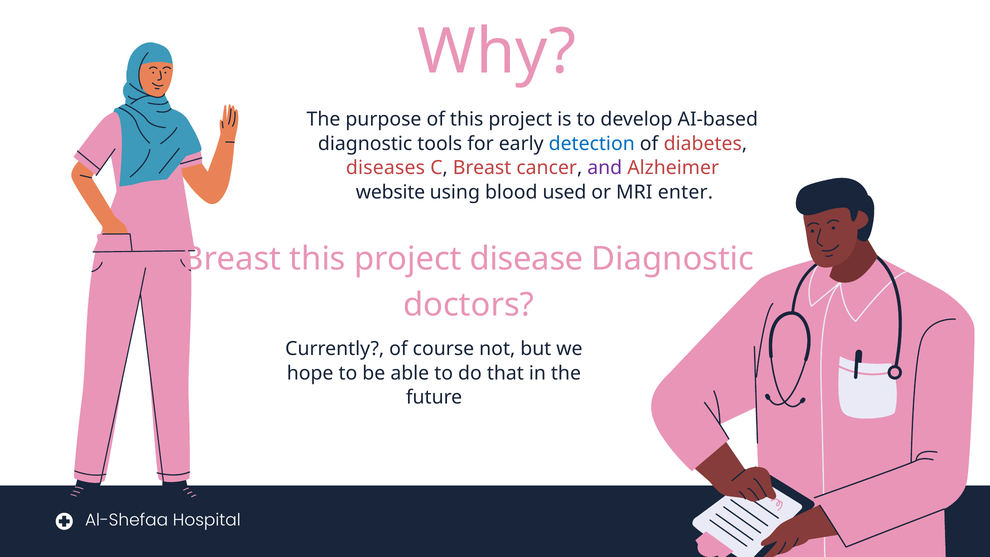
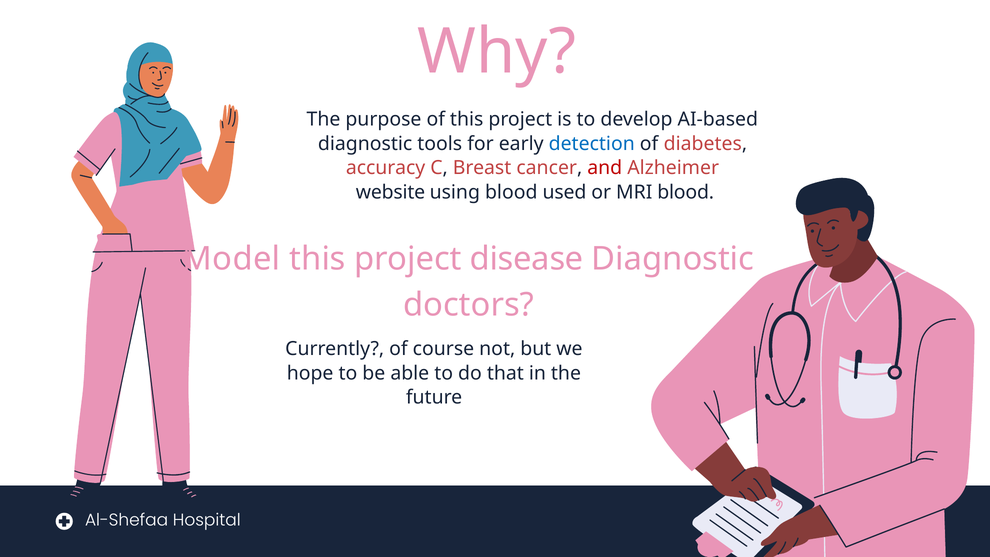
diseases: diseases -> accuracy
and colour: purple -> red
MRI enter: enter -> blood
Breast at (232, 259): Breast -> Model
